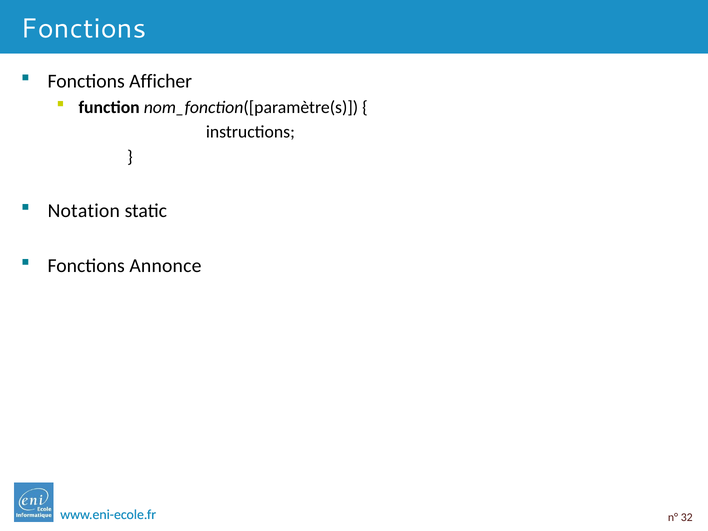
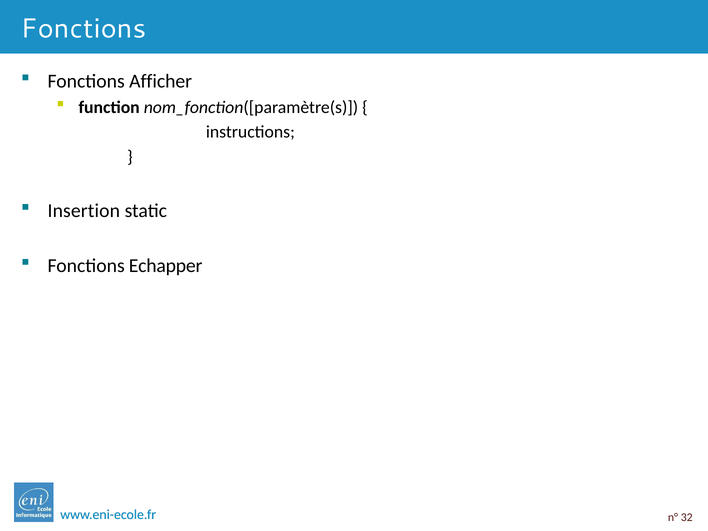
Notation: Notation -> Insertion
Annonce: Annonce -> Echapper
